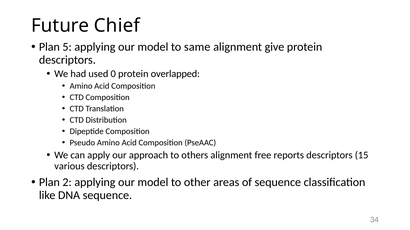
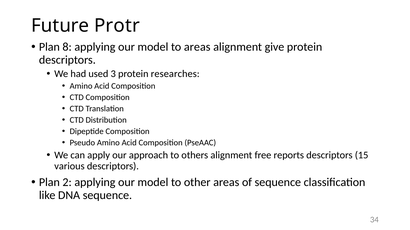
Chief: Chief -> Protr
5: 5 -> 8
to same: same -> areas
0: 0 -> 3
overlapped: overlapped -> researches
